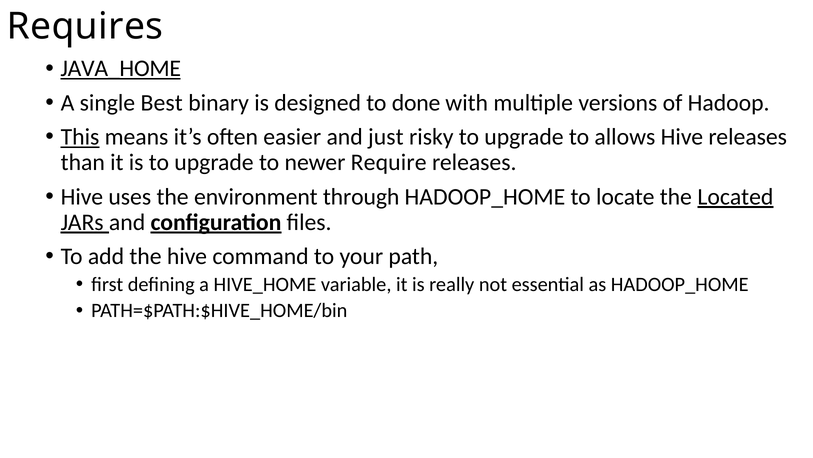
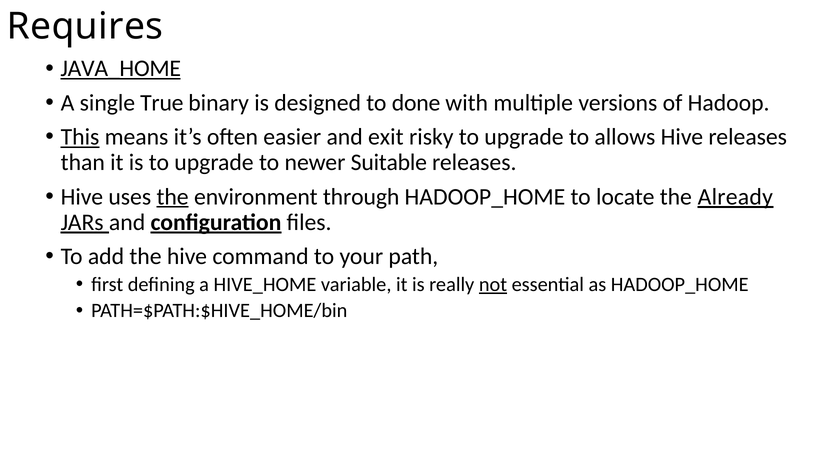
Best: Best -> True
just: just -> exit
Require: Require -> Suitable
the at (173, 196) underline: none -> present
Located: Located -> Already
not underline: none -> present
